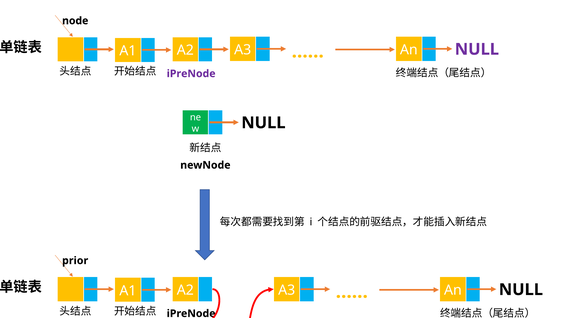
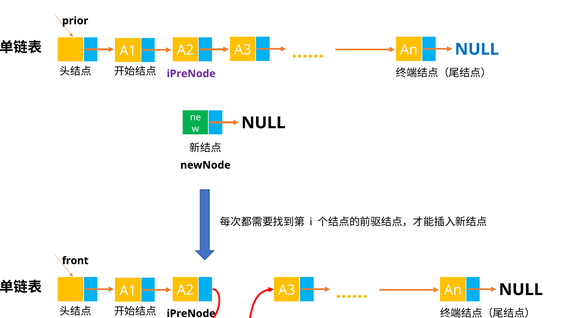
node: node -> prior
NULL at (477, 49) colour: purple -> blue
prior: prior -> front
